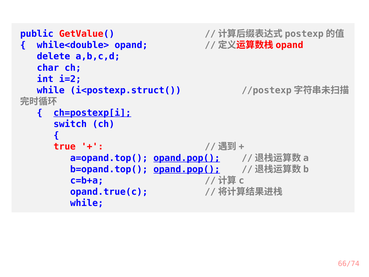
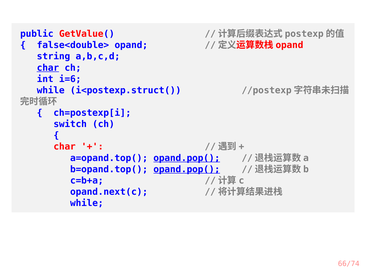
while<double>: while<double> -> false<double>
delete: delete -> string
char at (48, 68) underline: none -> present
i=2: i=2 -> i=6
ch=postexp[i underline: present -> none
true at (65, 147): true -> char
opand.true(c: opand.true(c -> opand.next(c
